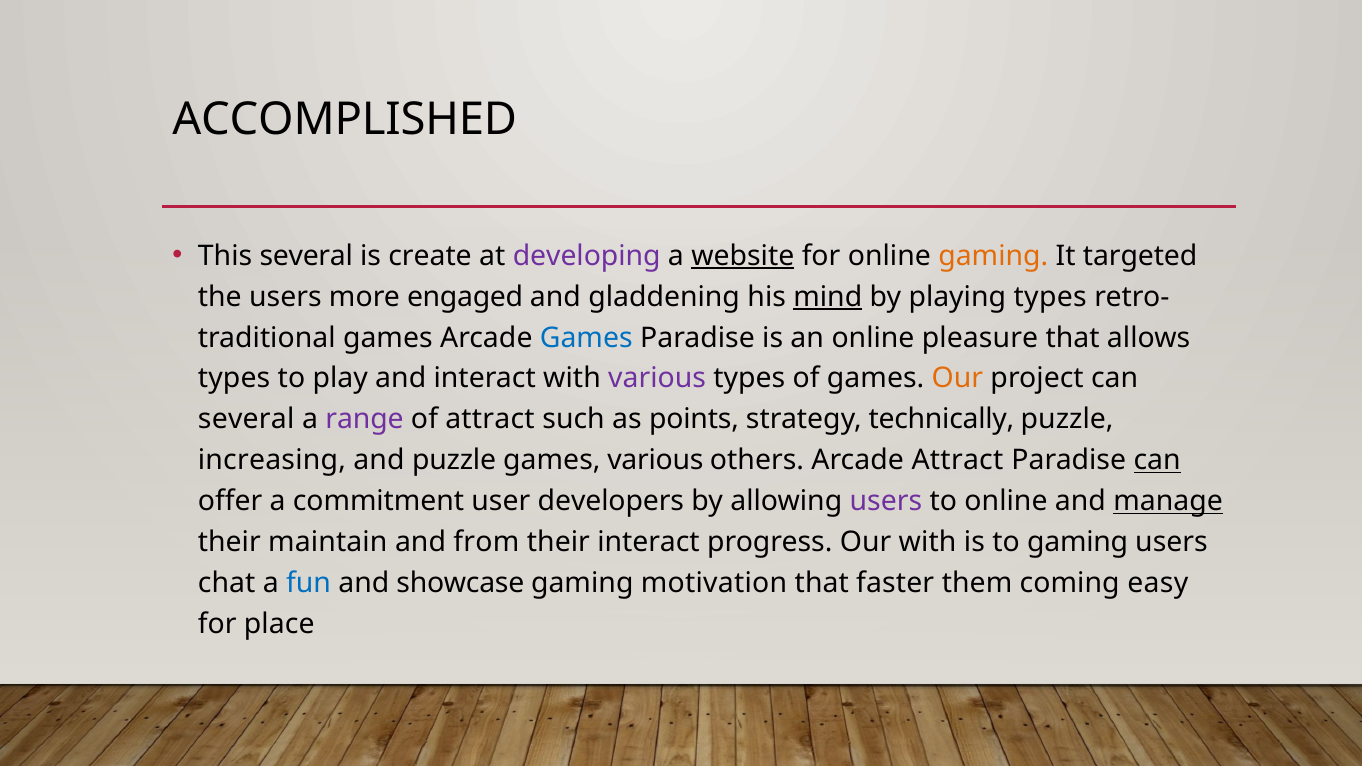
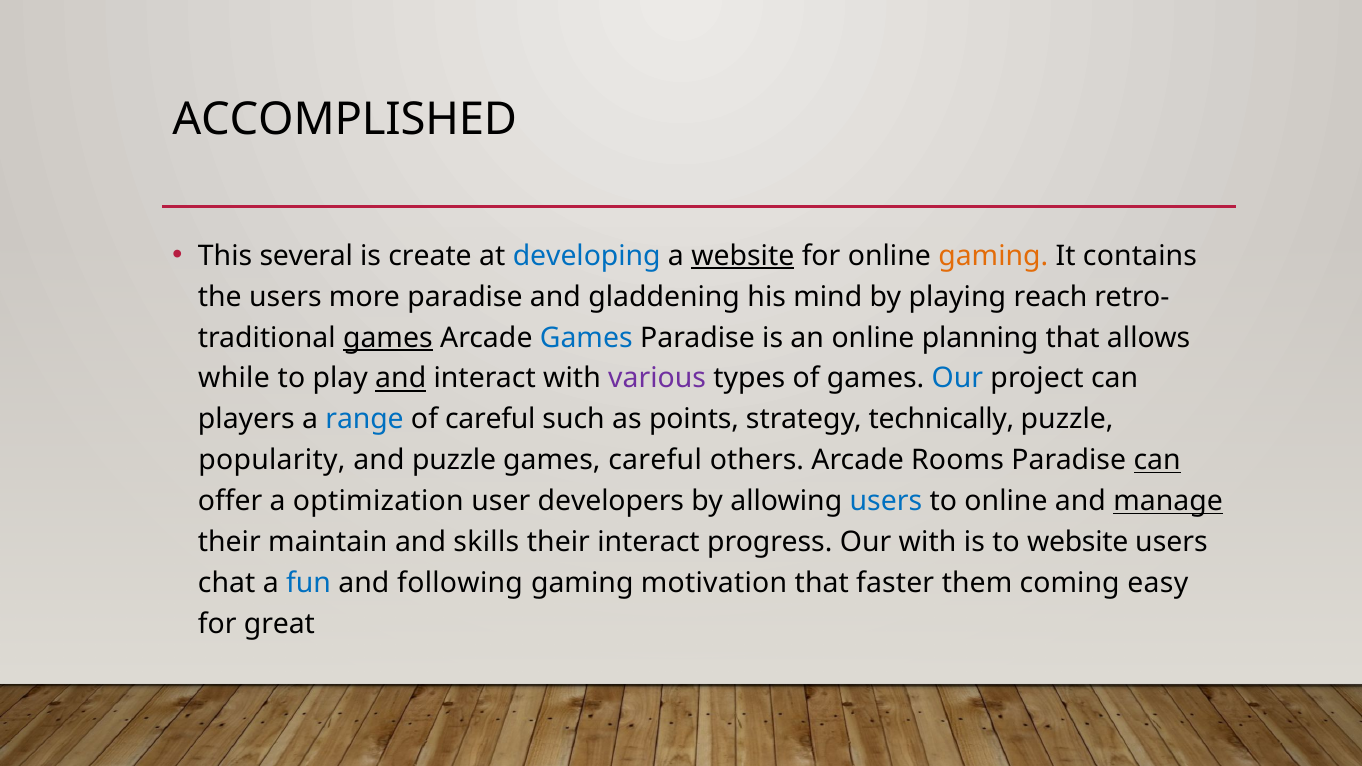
developing colour: purple -> blue
targeted: targeted -> contains
more engaged: engaged -> paradise
mind underline: present -> none
playing types: types -> reach
games at (388, 338) underline: none -> present
pleasure: pleasure -> planning
types at (234, 379): types -> while
and at (401, 379) underline: none -> present
Our at (957, 379) colour: orange -> blue
several at (246, 420): several -> players
range colour: purple -> blue
of attract: attract -> careful
increasing: increasing -> popularity
games various: various -> careful
Arcade Attract: Attract -> Rooms
commitment: commitment -> optimization
users at (886, 501) colour: purple -> blue
from: from -> skills
to gaming: gaming -> website
showcase: showcase -> following
place: place -> great
